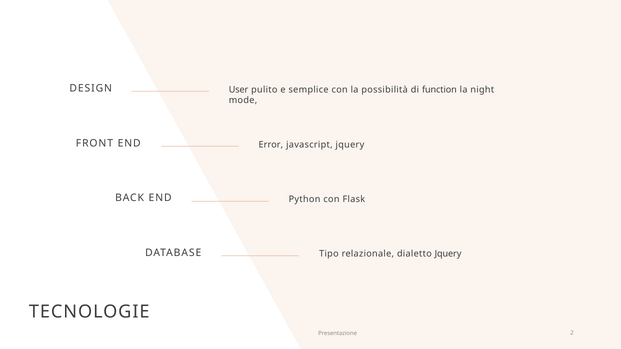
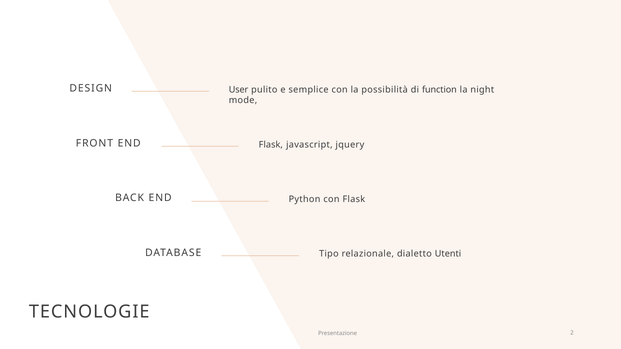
Error at (271, 145): Error -> Flask
dialetto Jquery: Jquery -> Utenti
